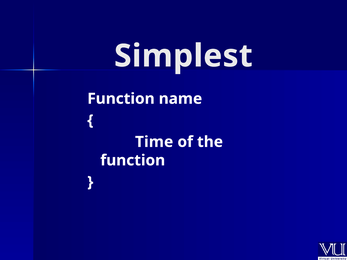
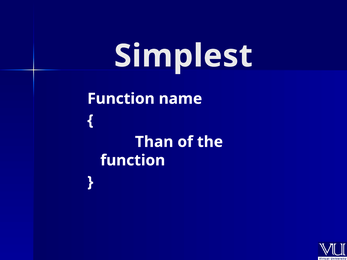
Time: Time -> Than
